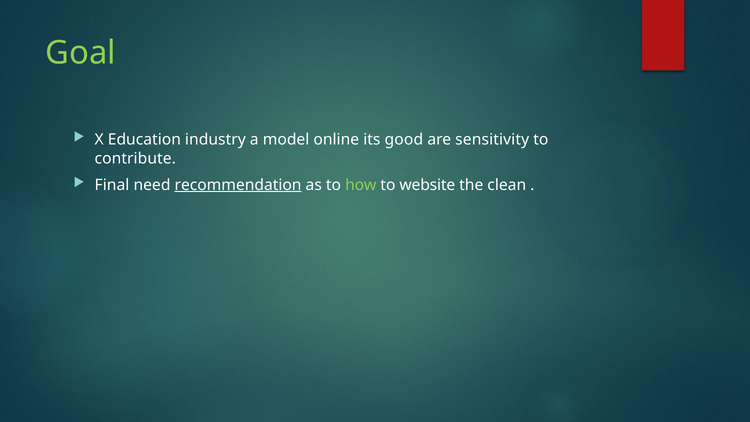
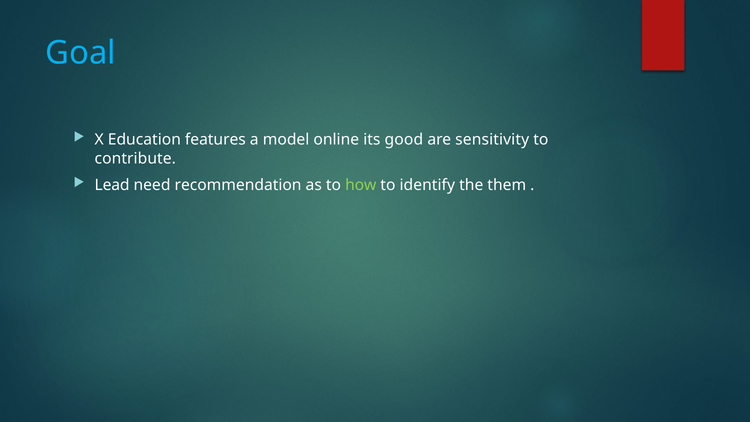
Goal colour: light green -> light blue
industry: industry -> features
Final: Final -> Lead
recommendation underline: present -> none
website: website -> identify
clean: clean -> them
